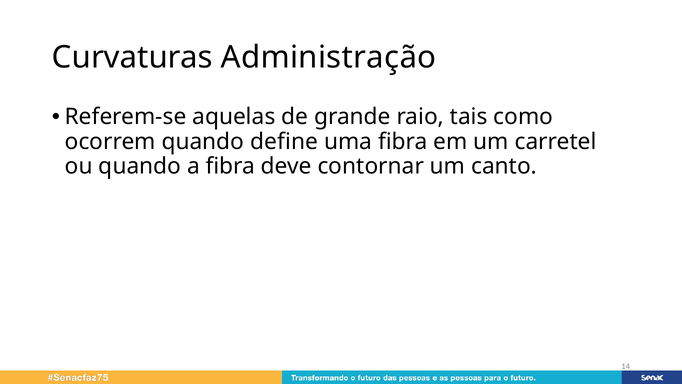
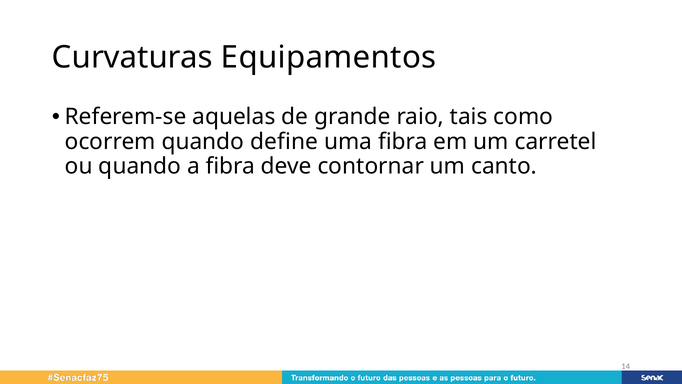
Administração: Administração -> Equipamentos
